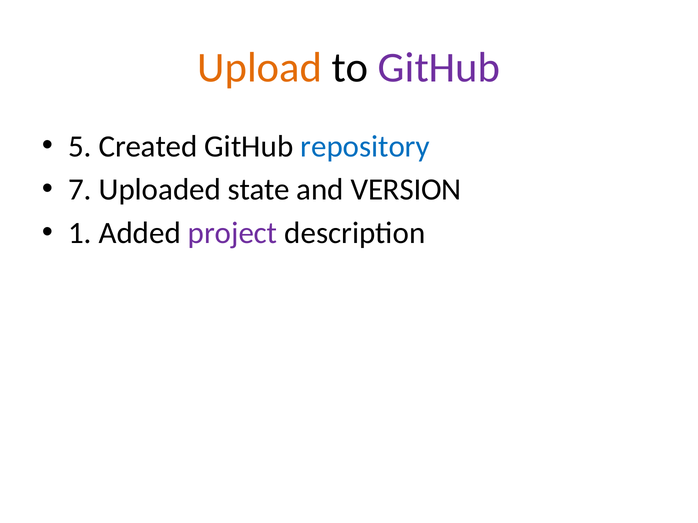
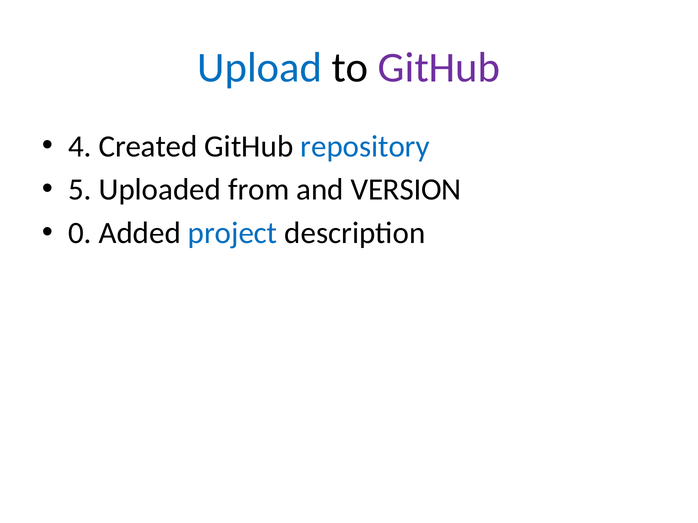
Upload colour: orange -> blue
5: 5 -> 4
7: 7 -> 5
state: state -> from
1: 1 -> 0
project colour: purple -> blue
